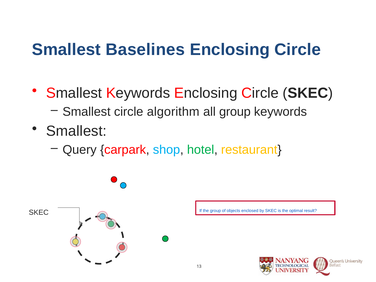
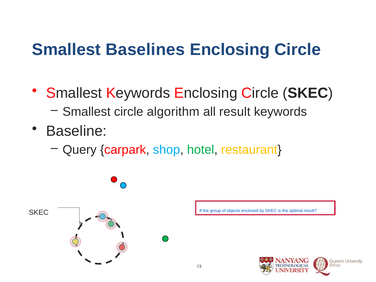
all group: group -> result
Smallest at (76, 131): Smallest -> Baseline
